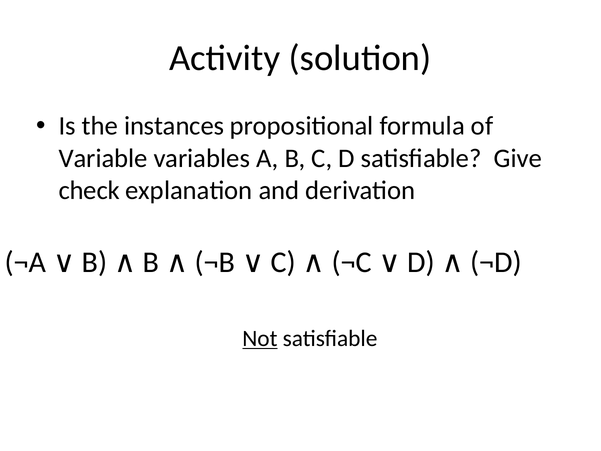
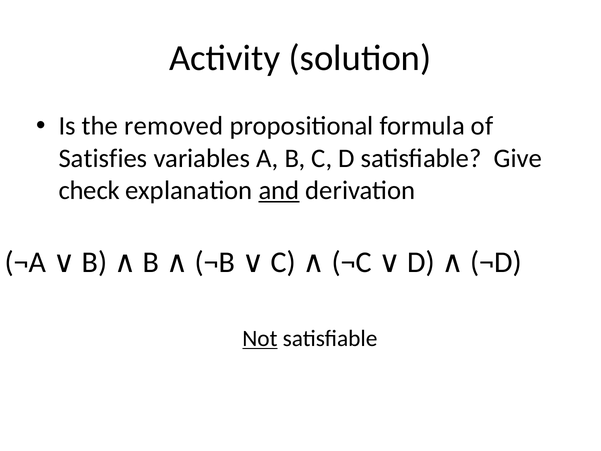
instances: instances -> removed
Variable: Variable -> Satisfies
and underline: none -> present
